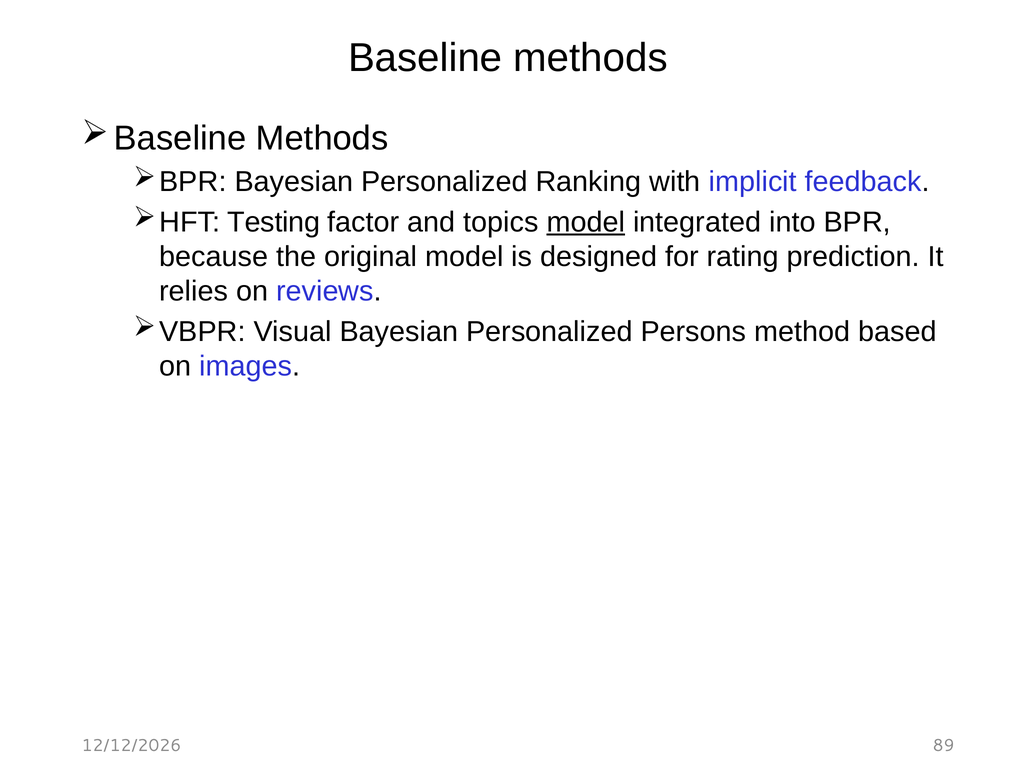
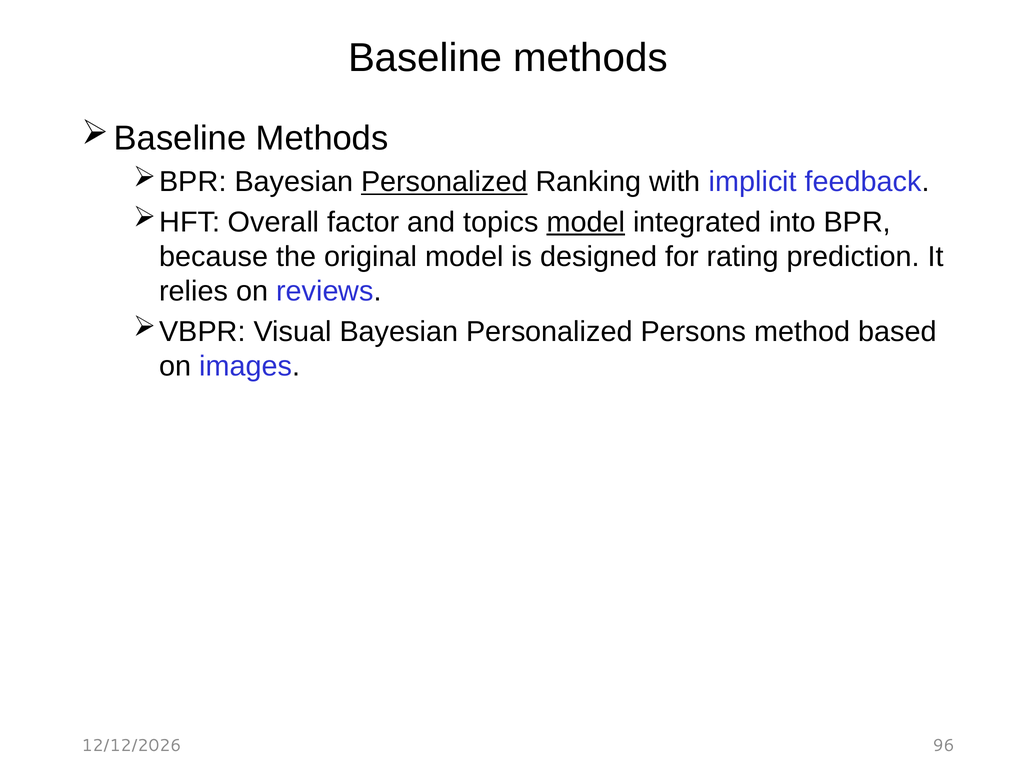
Personalized at (444, 182) underline: none -> present
Testing: Testing -> Overall
89: 89 -> 96
